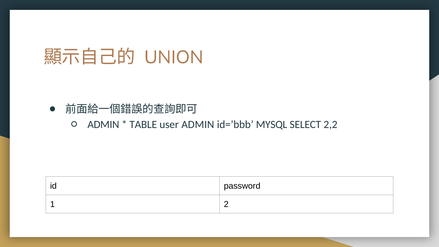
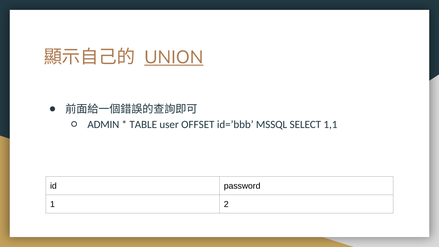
UNION underline: none -> present
user ADMIN: ADMIN -> OFFSET
MYSQL: MYSQL -> MSSQL
2,2: 2,2 -> 1,1
